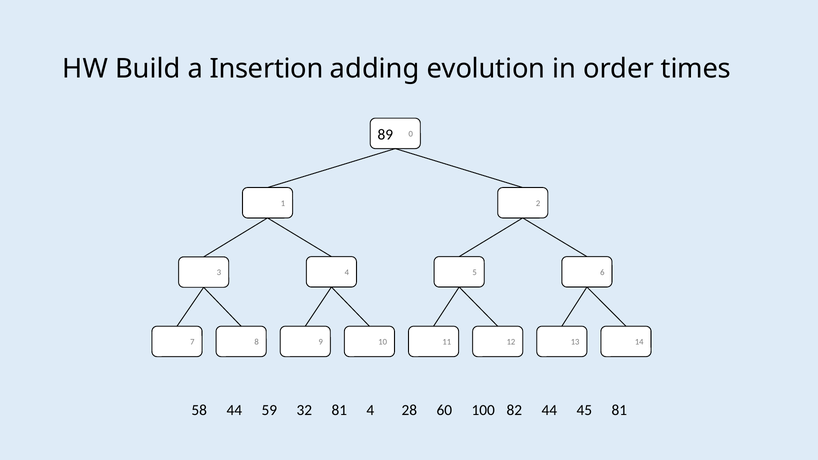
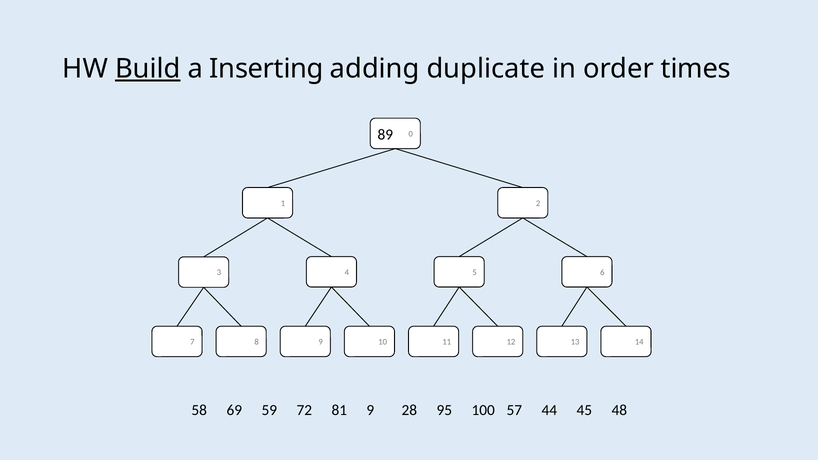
Build underline: none -> present
Insertion: Insertion -> Inserting
evolution: evolution -> duplicate
58 44: 44 -> 69
32: 32 -> 72
81 4: 4 -> 9
60: 60 -> 95
82: 82 -> 57
45 81: 81 -> 48
